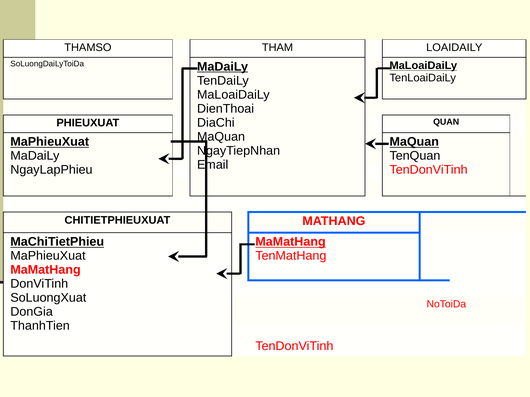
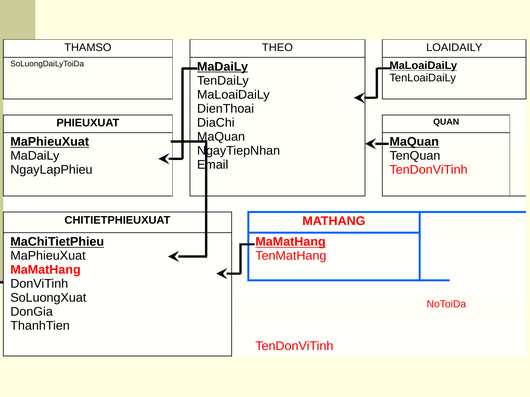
THAM: THAM -> THEO
